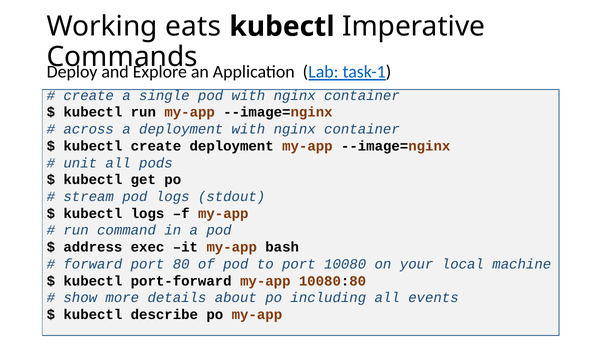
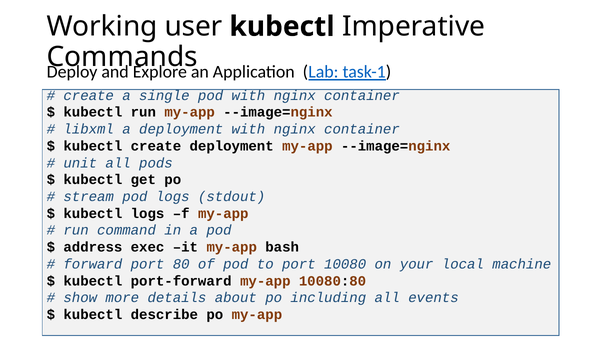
eats: eats -> user
across: across -> libxml
